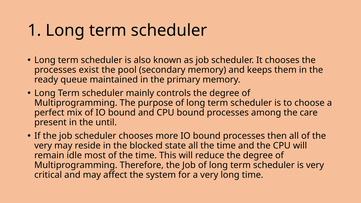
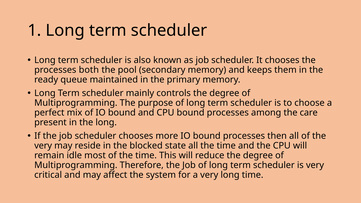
exist: exist -> both
the until: until -> long
